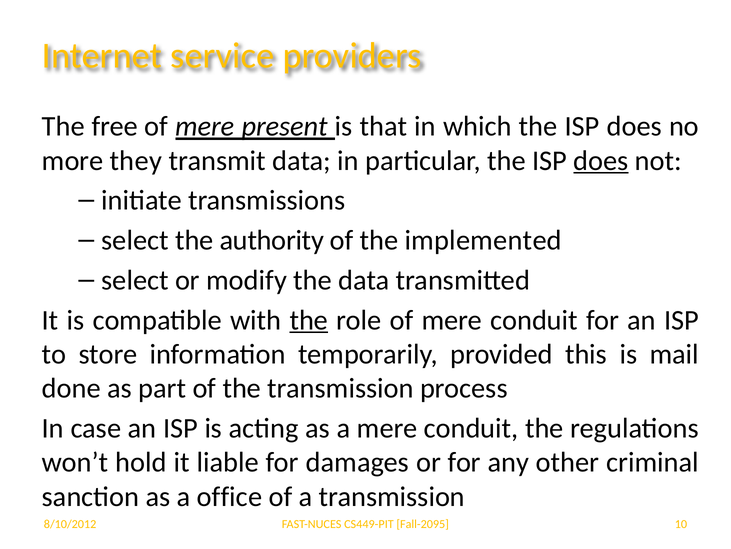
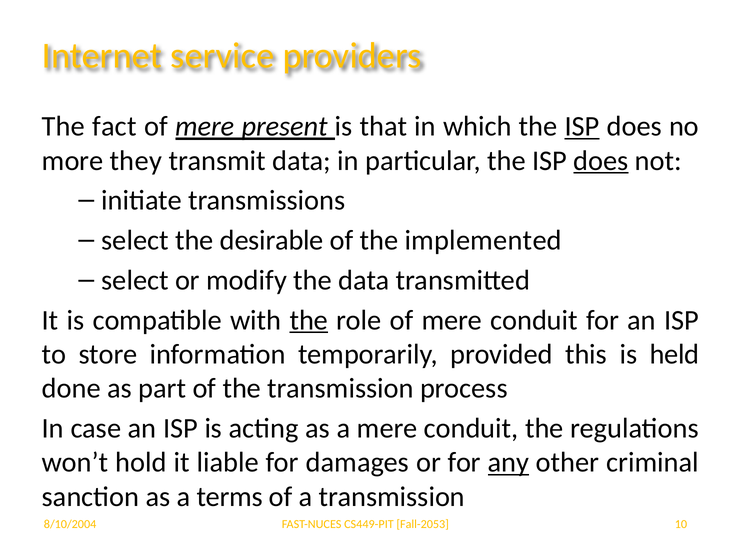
free: free -> fact
ISP at (582, 126) underline: none -> present
authority: authority -> desirable
mail: mail -> held
any underline: none -> present
office: office -> terms
8/10/2012: 8/10/2012 -> 8/10/2004
Fall-2095: Fall-2095 -> Fall-2053
